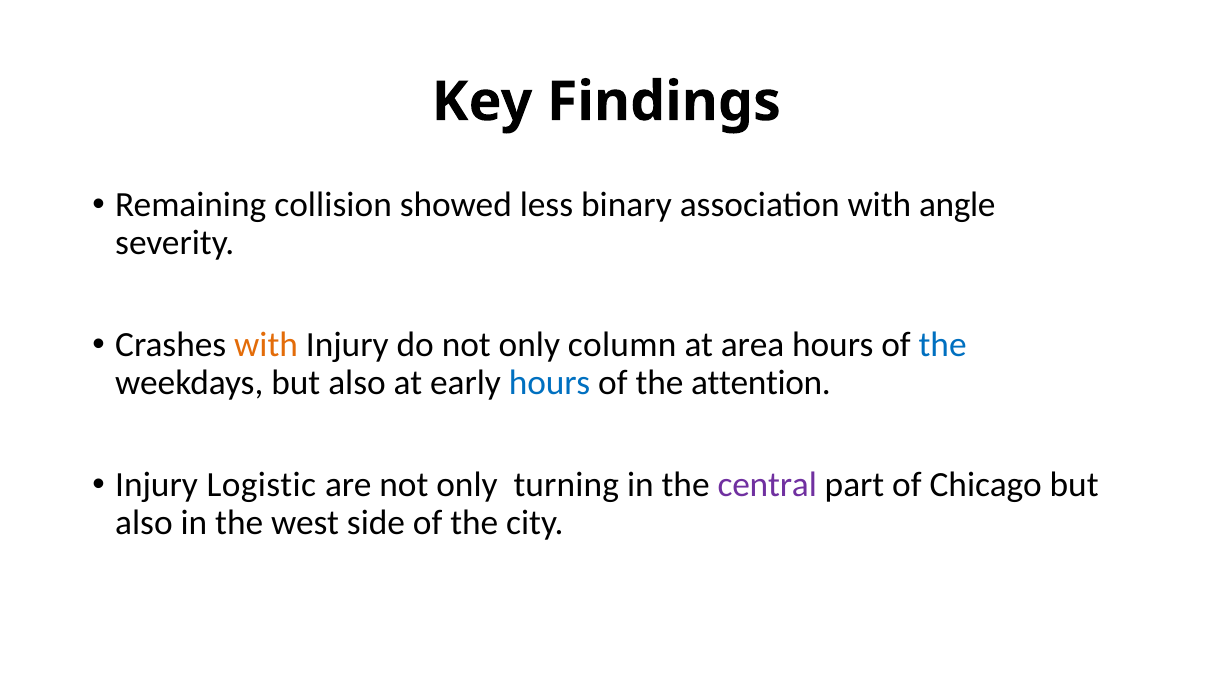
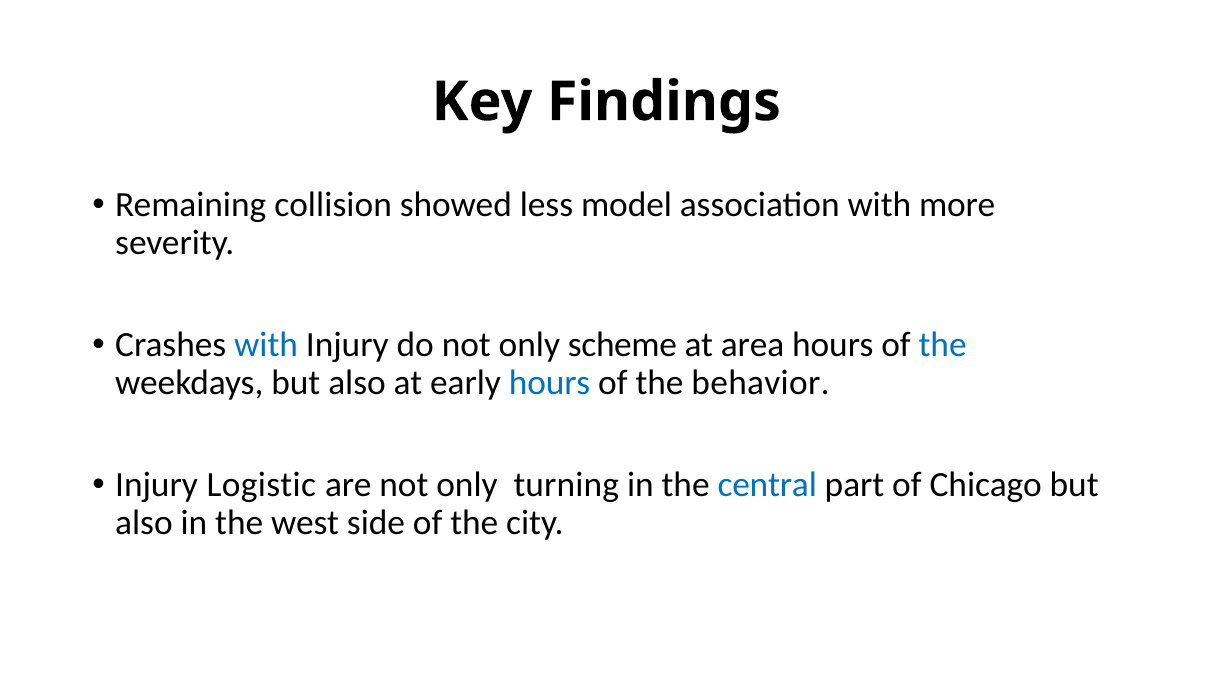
binary: binary -> model
angle: angle -> more
with at (266, 345) colour: orange -> blue
column: column -> scheme
attention: attention -> behavior
central colour: purple -> blue
